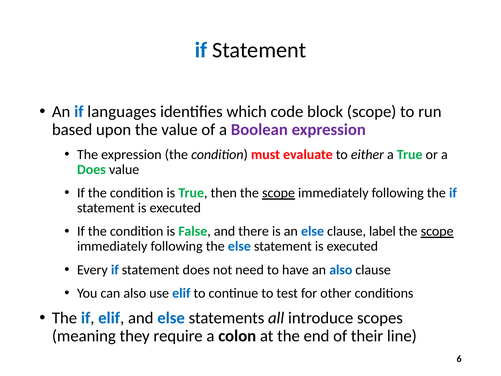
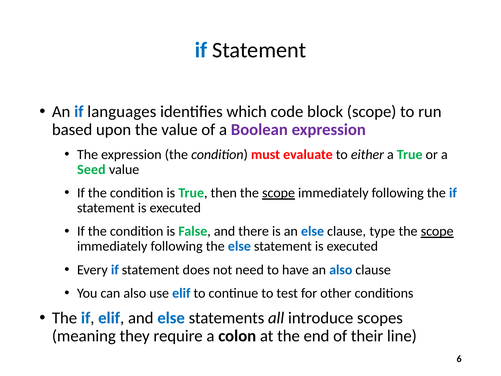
Does at (91, 169): Does -> Seed
label: label -> type
